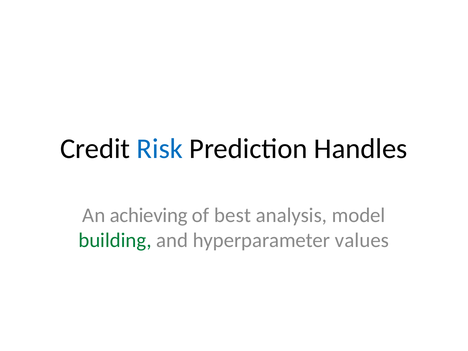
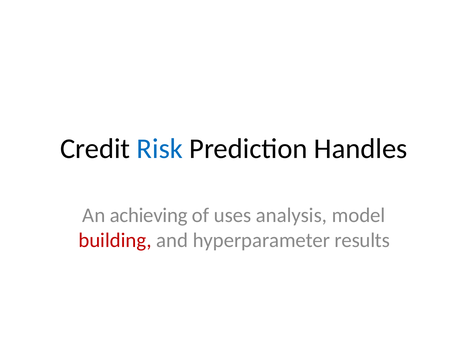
best: best -> uses
building colour: green -> red
values: values -> results
